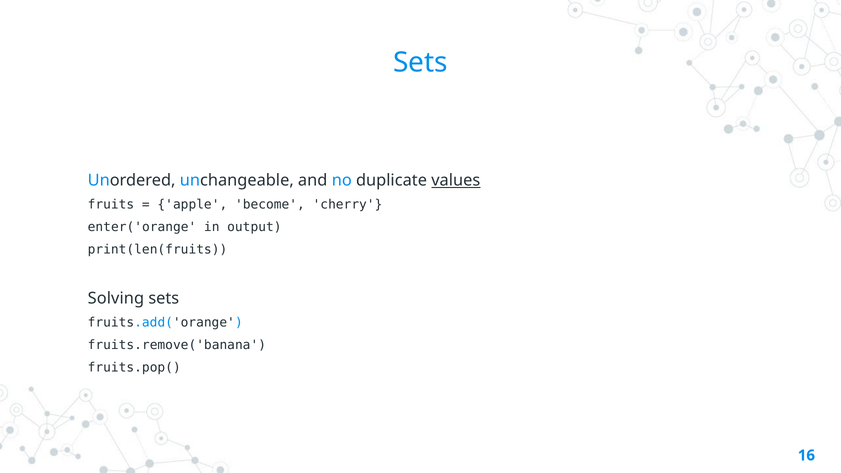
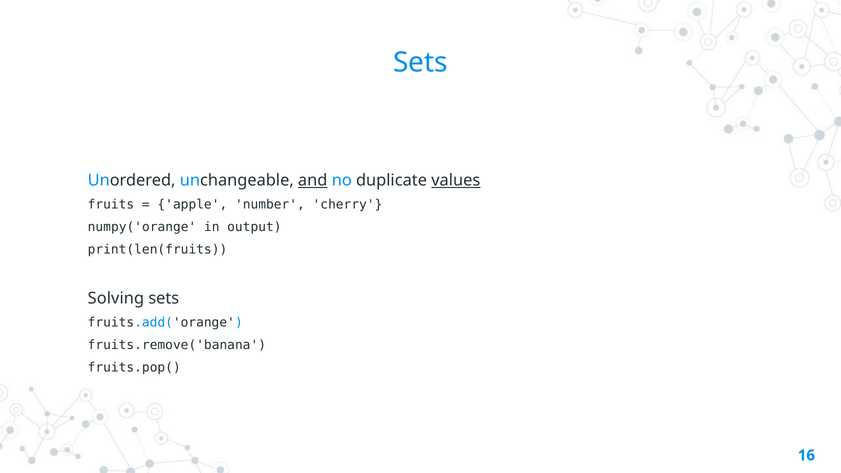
and underline: none -> present
become: become -> number
enter('orange: enter('orange -> numpy('orange
